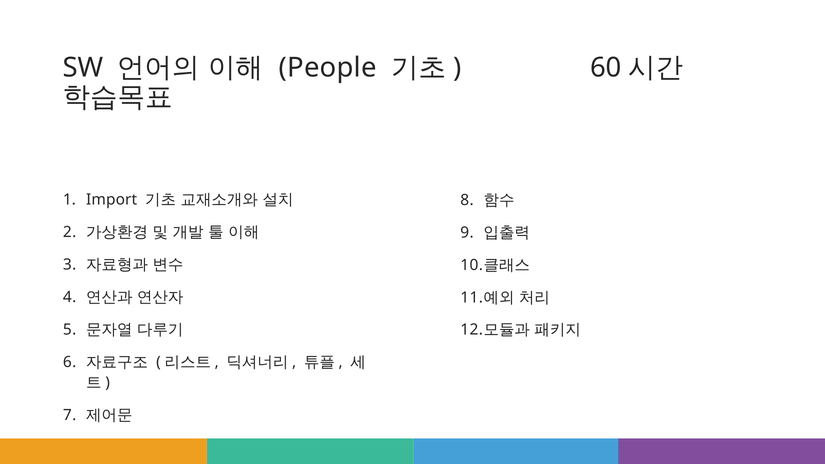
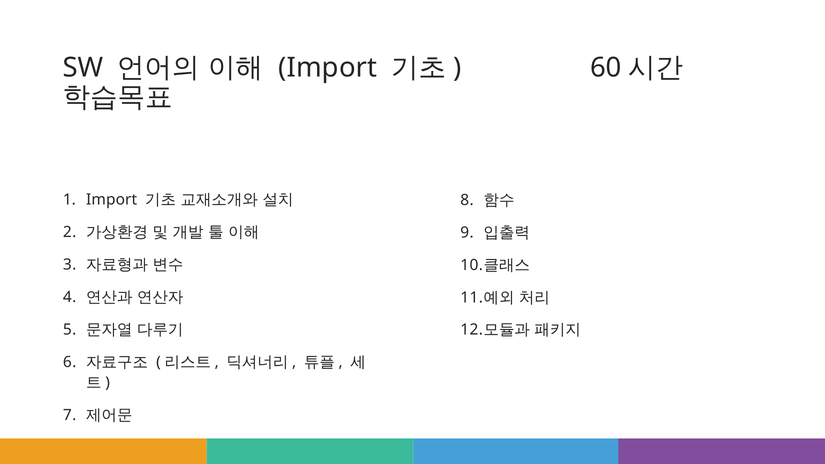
People at (328, 68): People -> Import
